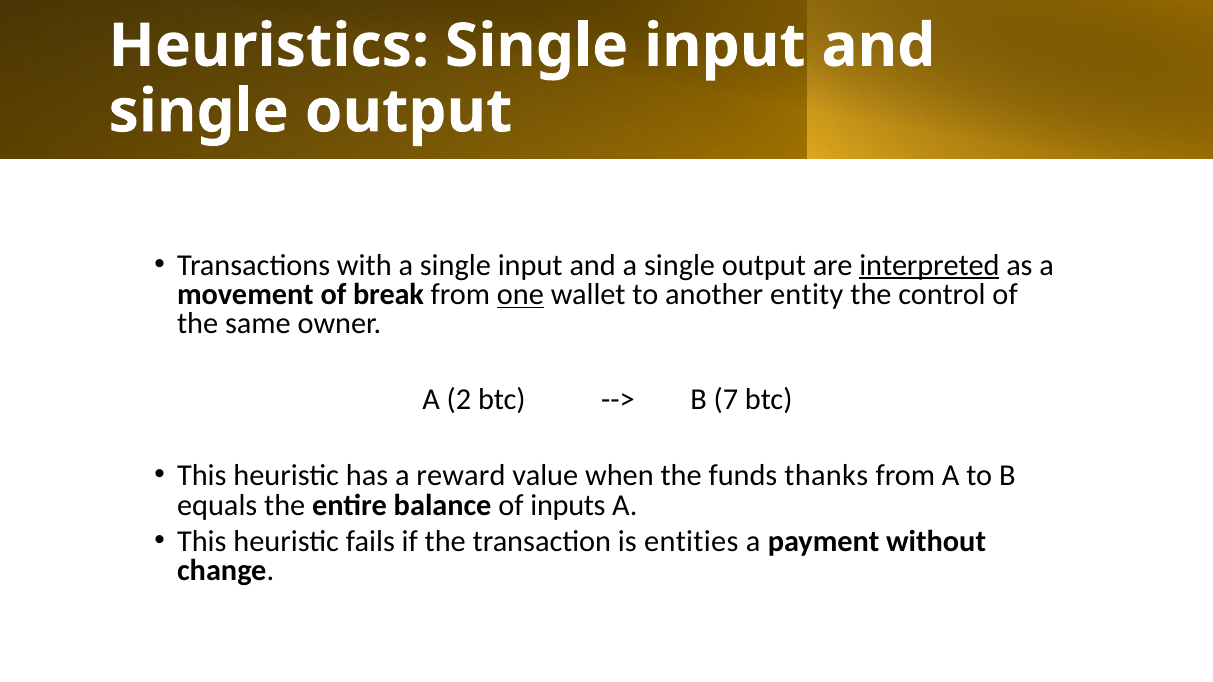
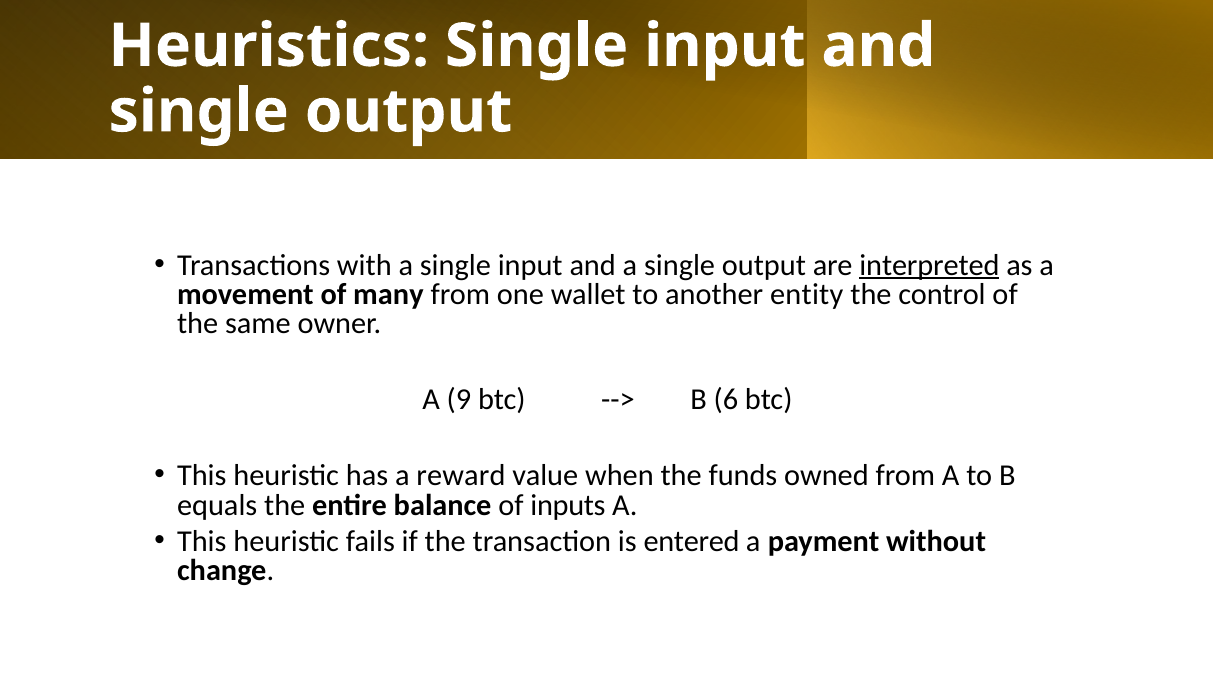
break: break -> many
one underline: present -> none
2: 2 -> 9
7: 7 -> 6
thanks: thanks -> owned
entities: entities -> entered
